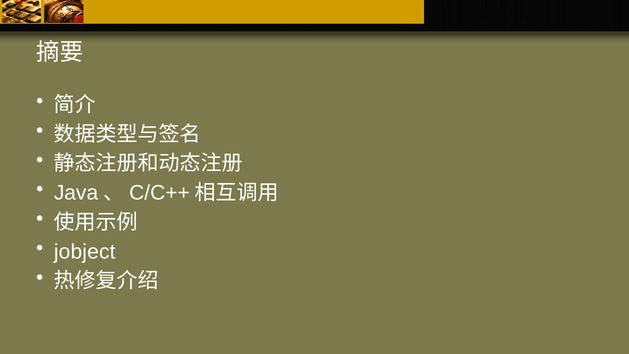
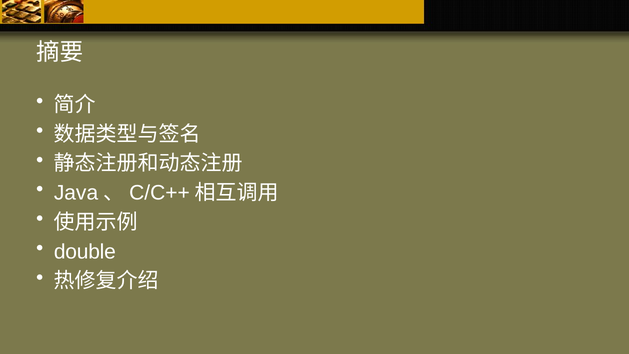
jobject: jobject -> double
